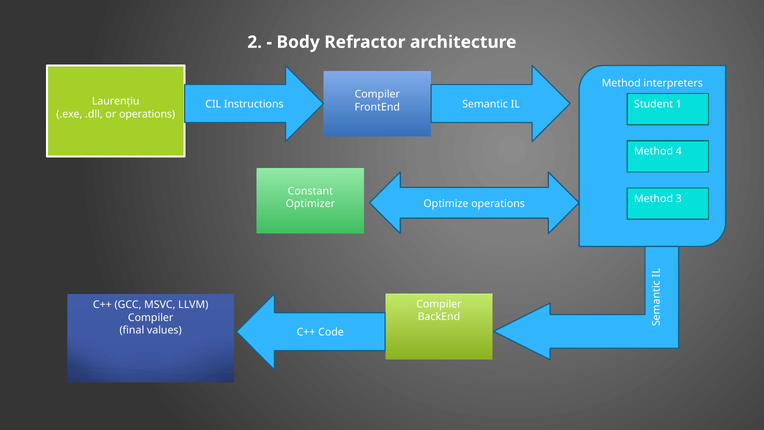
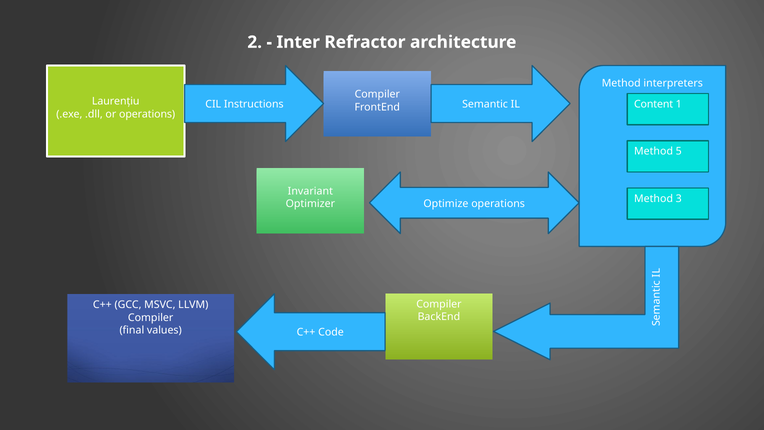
Body: Body -> Inter
Student: Student -> Content
4: 4 -> 5
Constant: Constant -> Invariant
